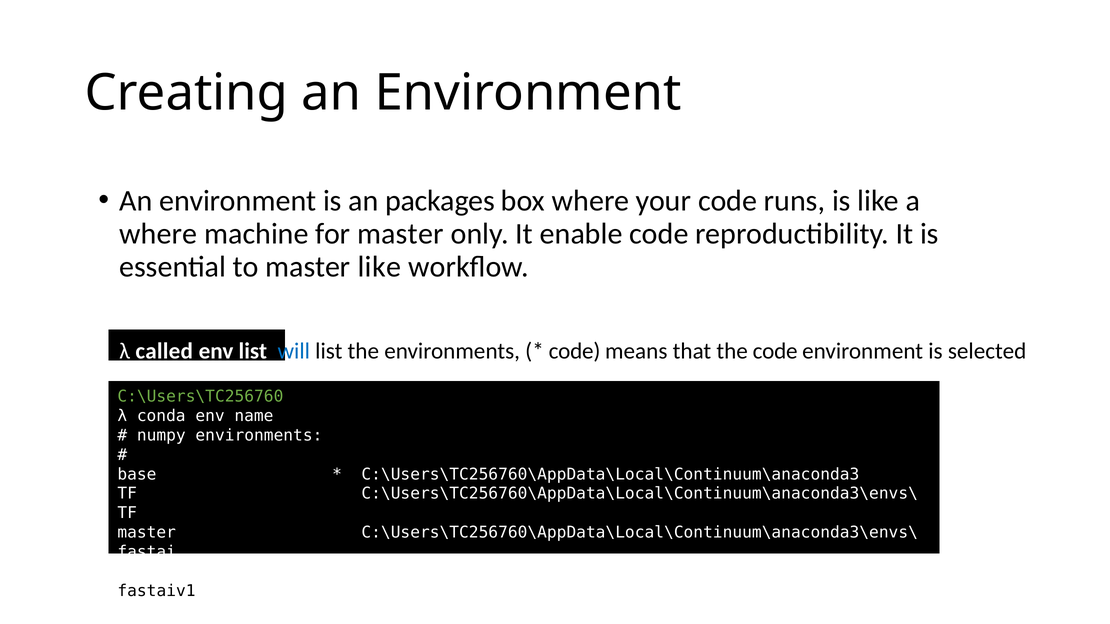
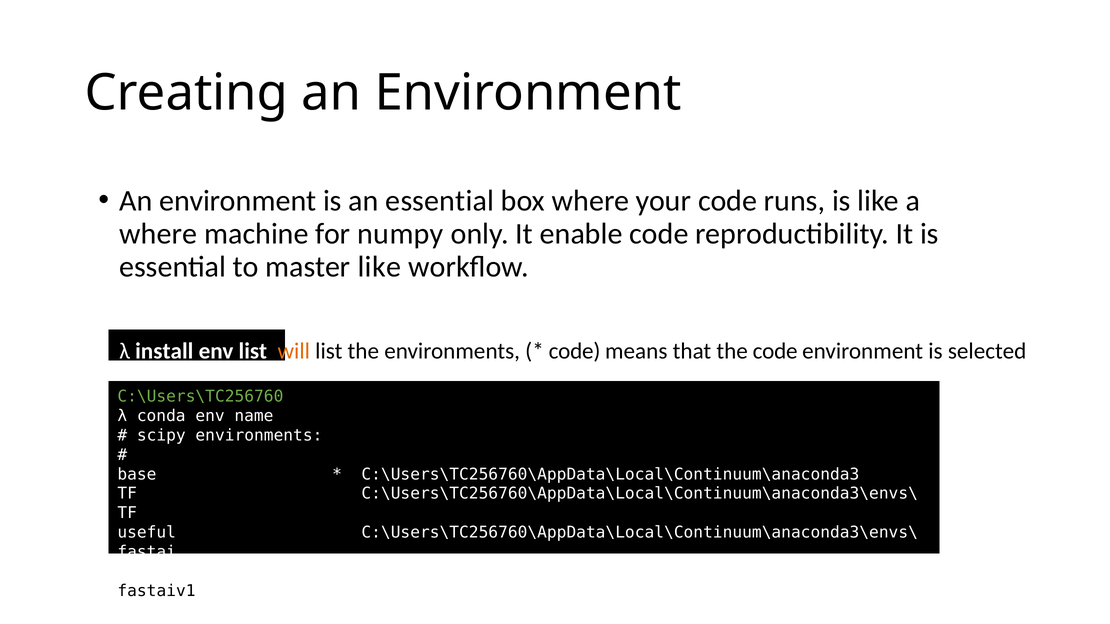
an packages: packages -> essential
for master: master -> numpy
called: called -> install
will colour: blue -> orange
numpy: numpy -> scipy
master at (147, 533): master -> useful
